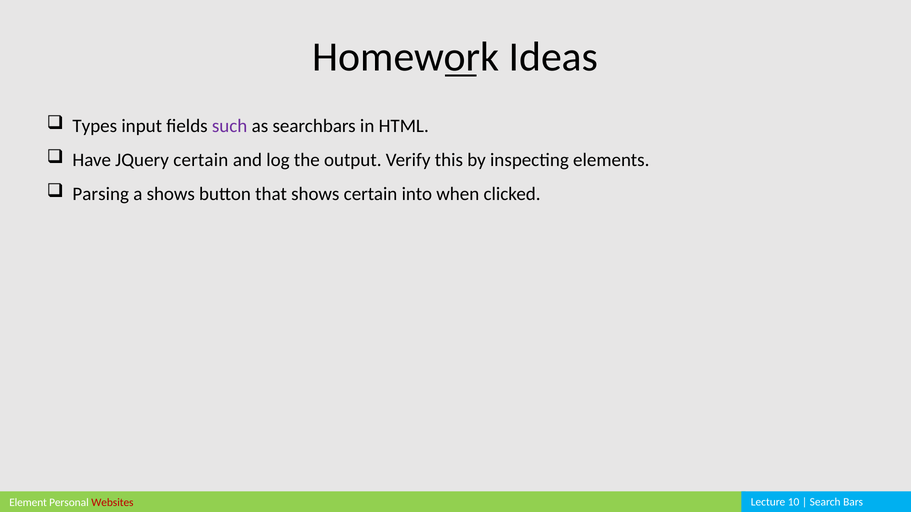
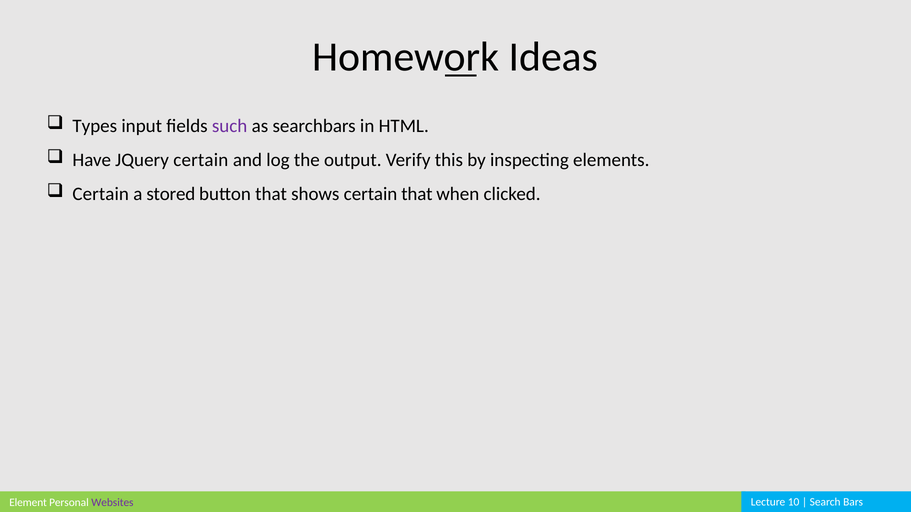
Parsing at (101, 194): Parsing -> Certain
a shows: shows -> stored
certain into: into -> that
Websites colour: red -> purple
